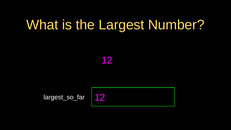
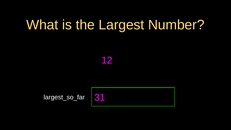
largest_so_far 12: 12 -> 31
